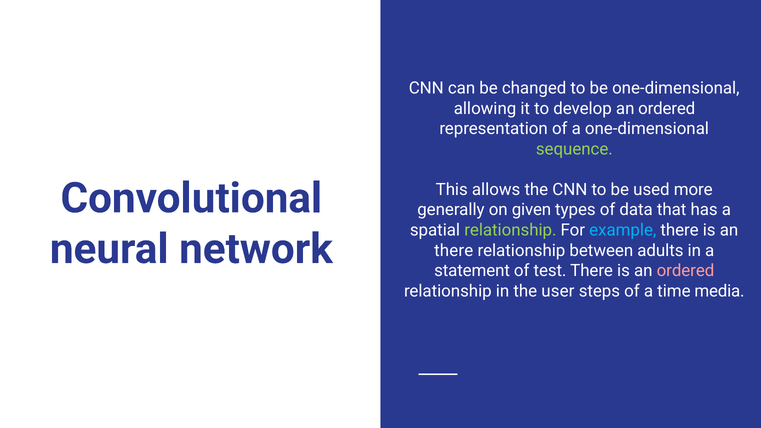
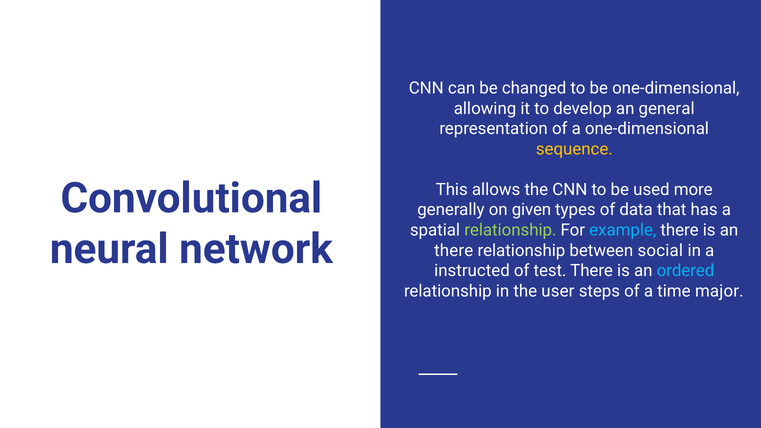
develop an ordered: ordered -> general
sequence colour: light green -> yellow
adults: adults -> social
statement: statement -> instructed
ordered at (685, 271) colour: pink -> light blue
media: media -> major
